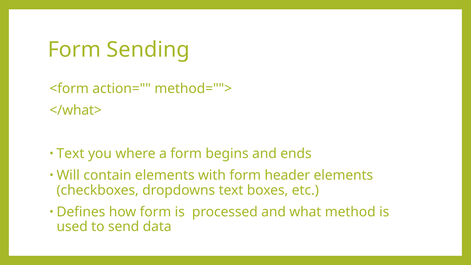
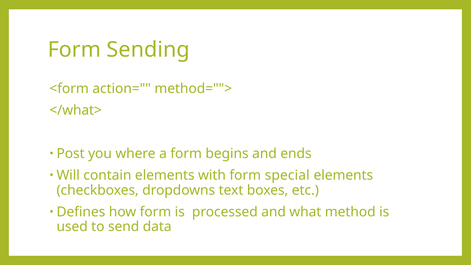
Text at (70, 154): Text -> Post
header: header -> special
